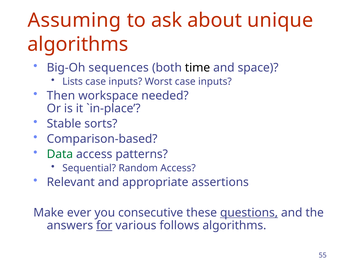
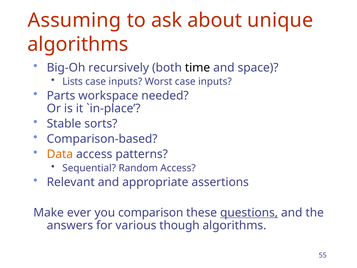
sequences: sequences -> recursively
Then: Then -> Parts
Data colour: green -> orange
consecutive: consecutive -> comparison
for underline: present -> none
follows: follows -> though
